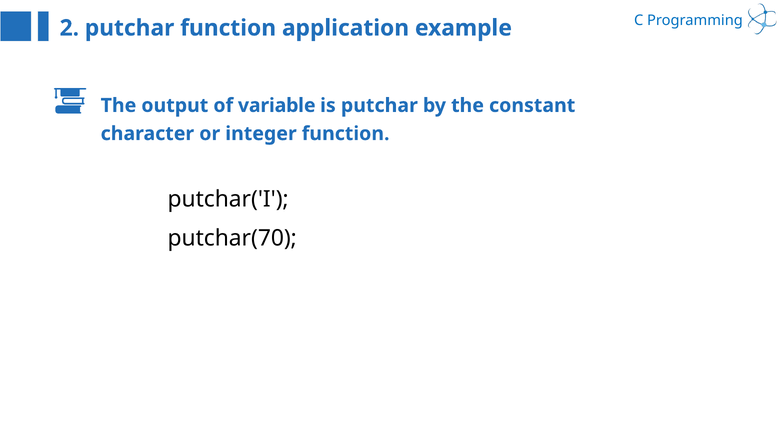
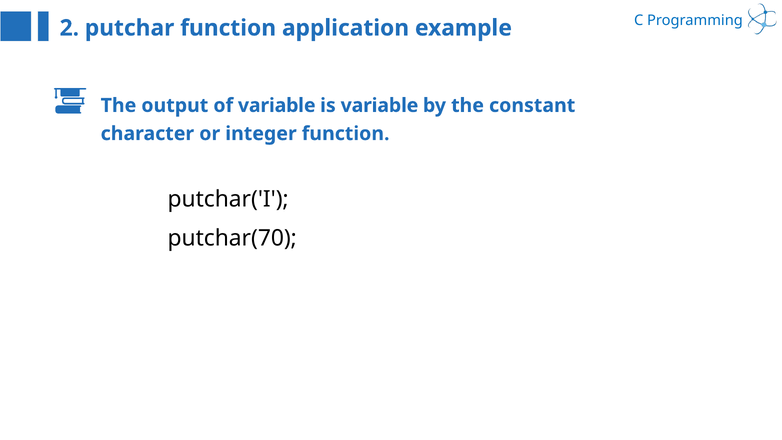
is putchar: putchar -> variable
